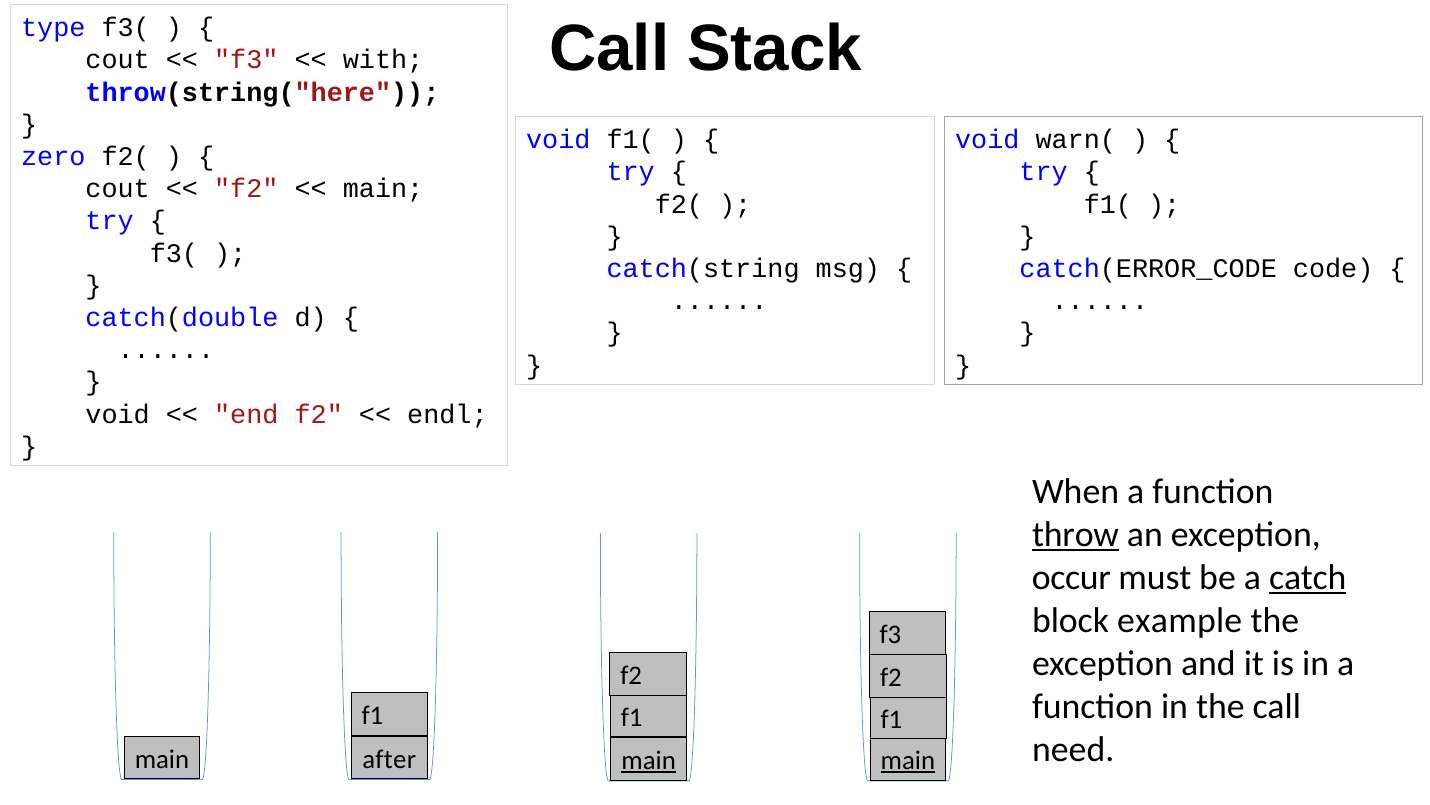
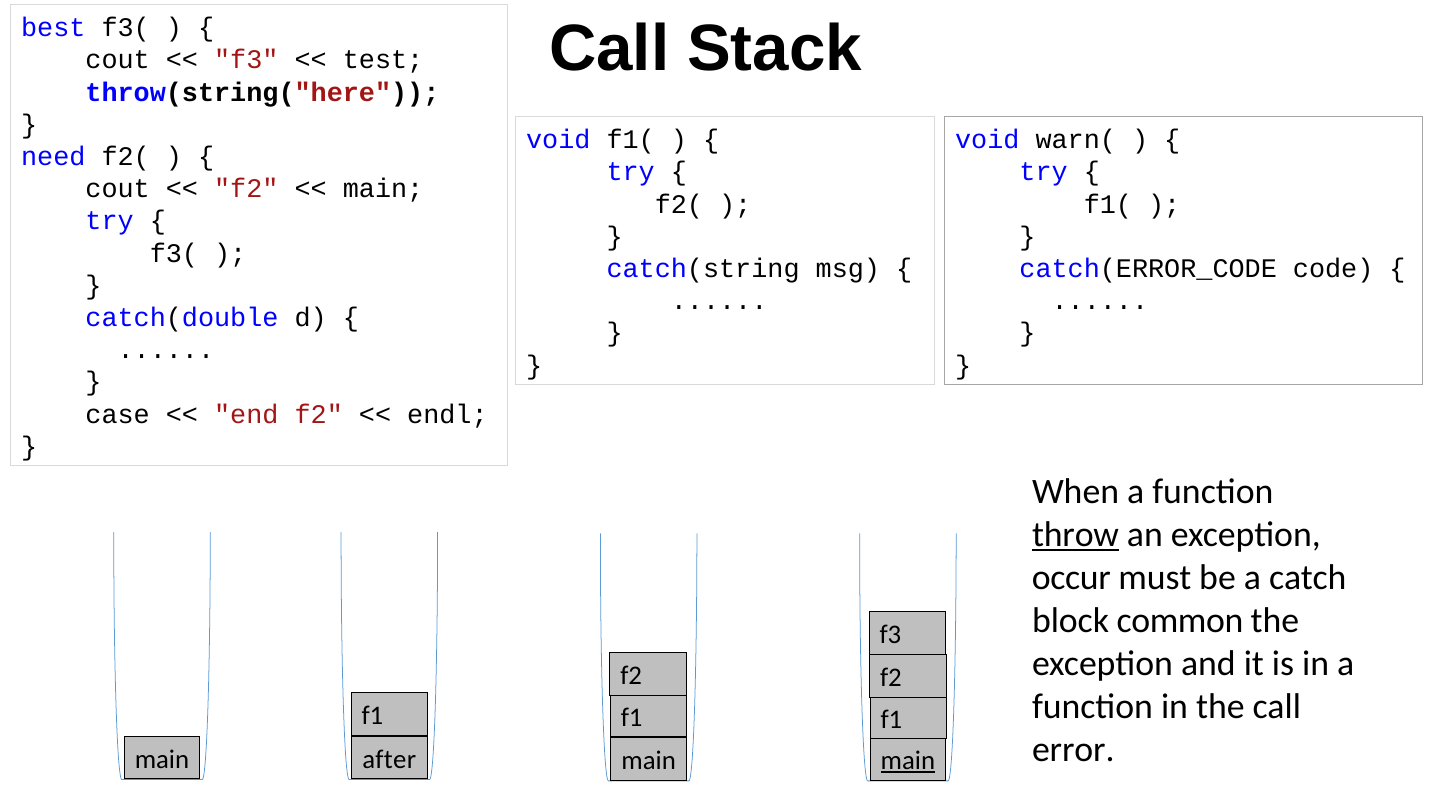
type: type -> best
with: with -> test
zero: zero -> need
void at (118, 414): void -> case
catch underline: present -> none
example: example -> common
need: need -> error
main at (649, 760) underline: present -> none
